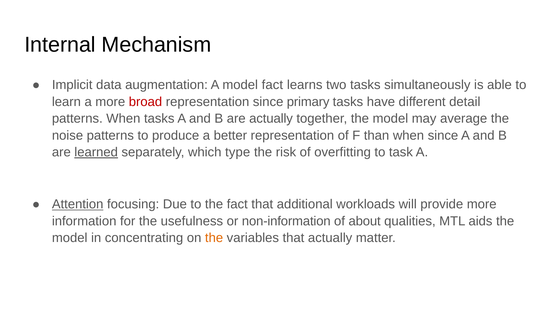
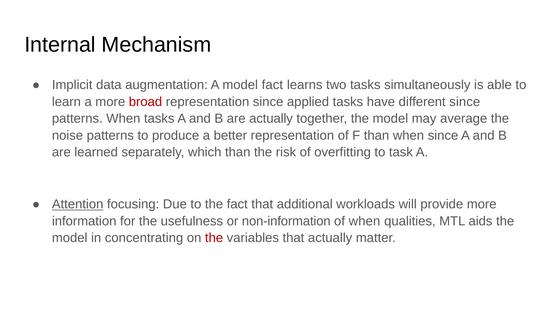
primary: primary -> applied
different detail: detail -> since
learned underline: present -> none
which type: type -> than
of about: about -> when
the at (214, 238) colour: orange -> red
